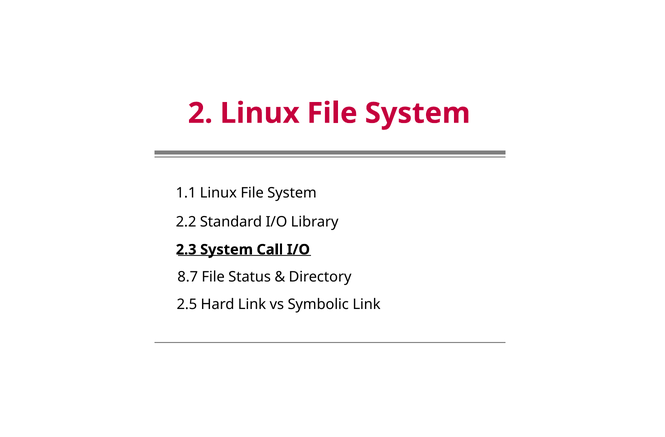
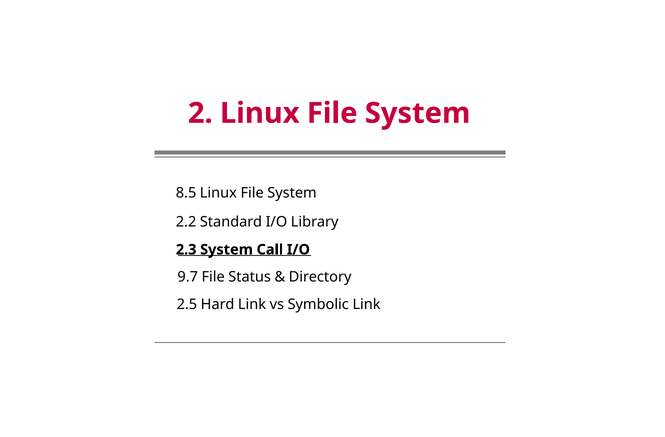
1.1: 1.1 -> 8.5
8.7: 8.7 -> 9.7
